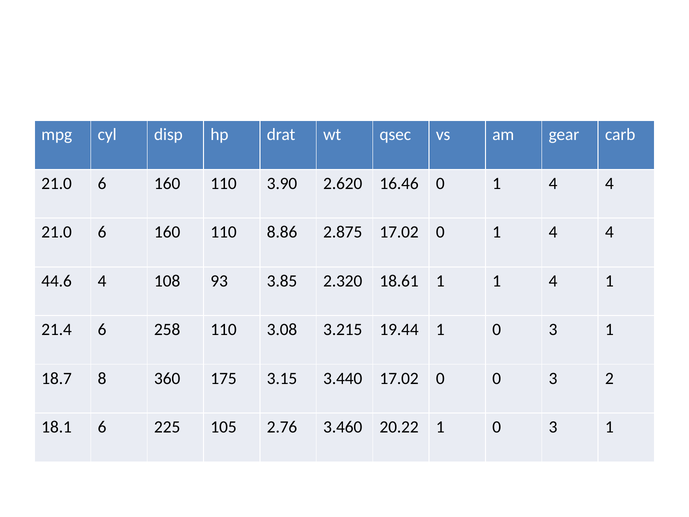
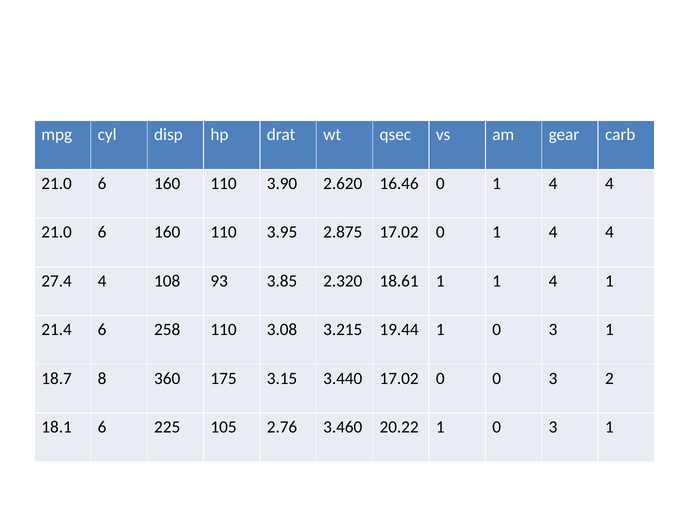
8.86: 8.86 -> 3.95
44.6: 44.6 -> 27.4
